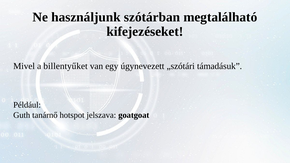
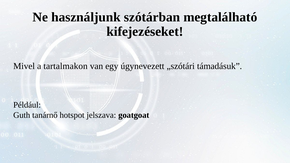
billentyűket: billentyűket -> tartalmakon
